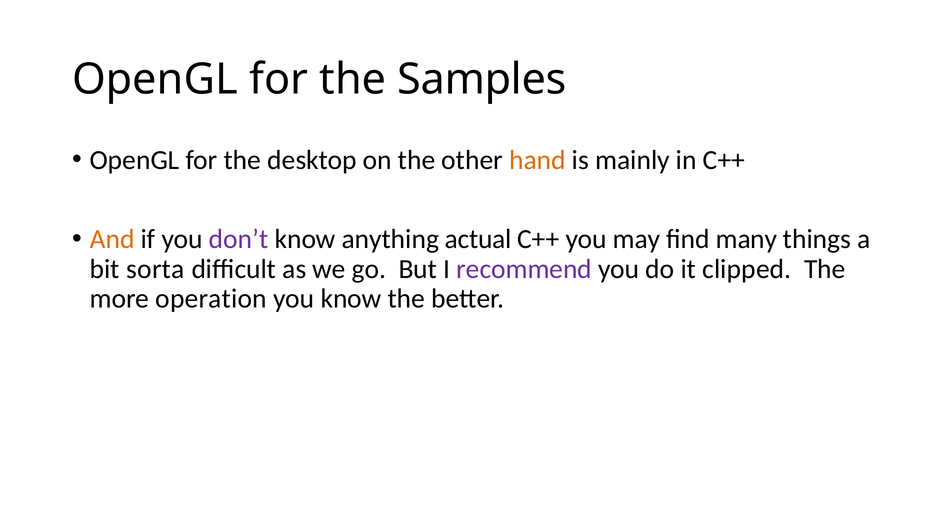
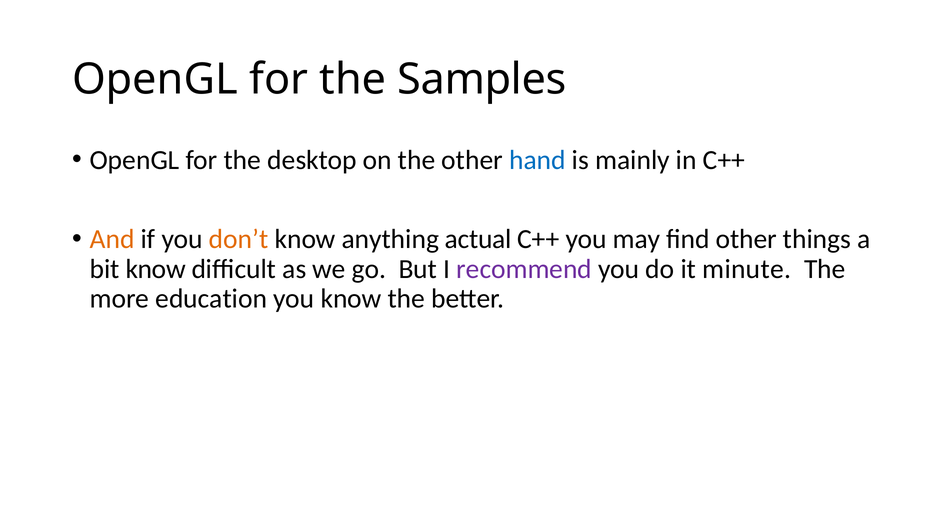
hand colour: orange -> blue
don’t colour: purple -> orange
find many: many -> other
bit sorta: sorta -> know
clipped: clipped -> minute
operation: operation -> education
